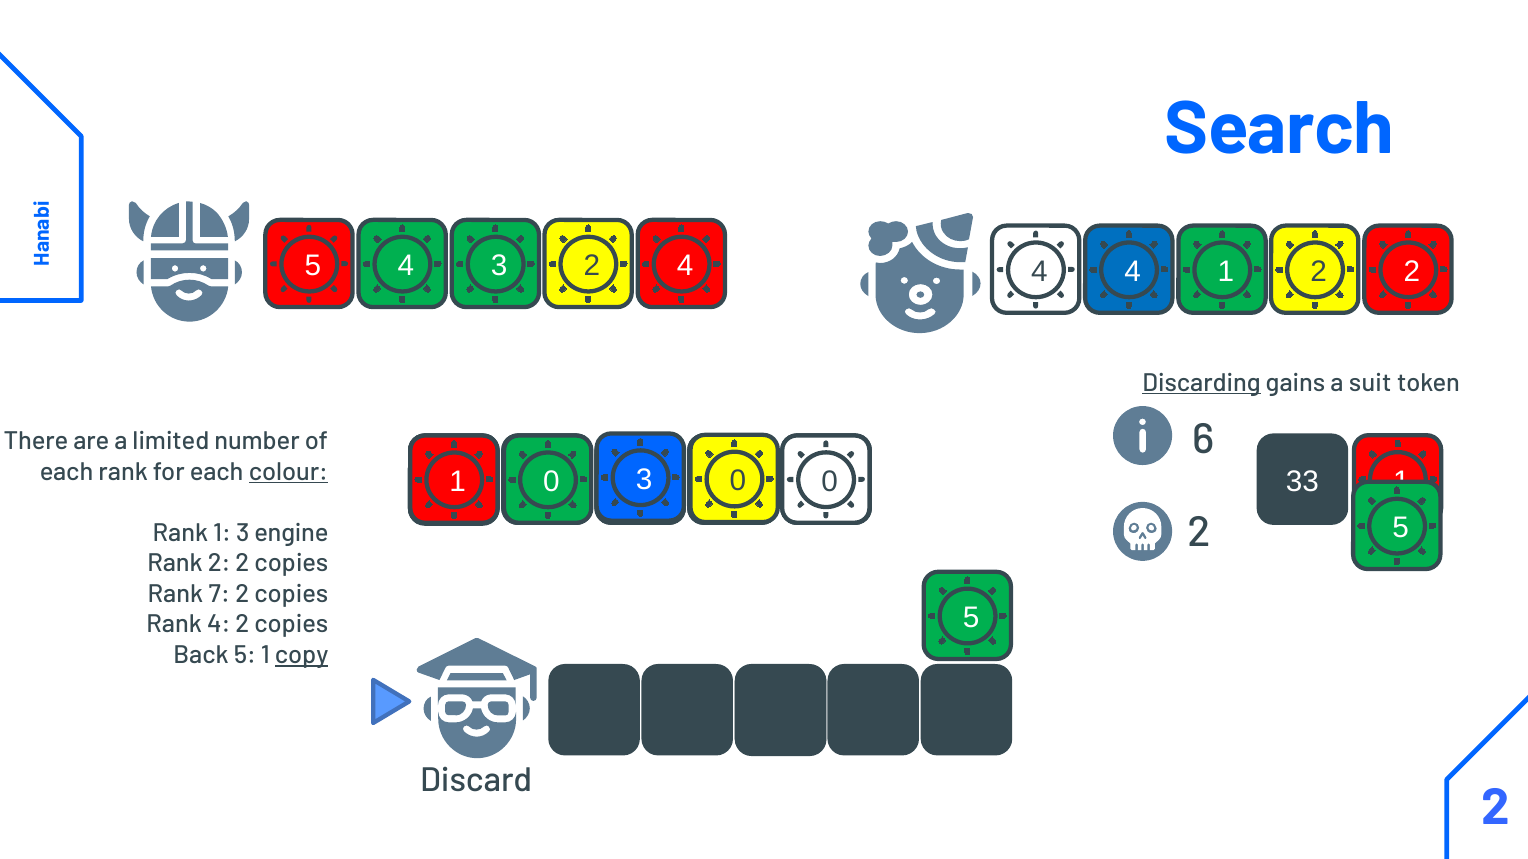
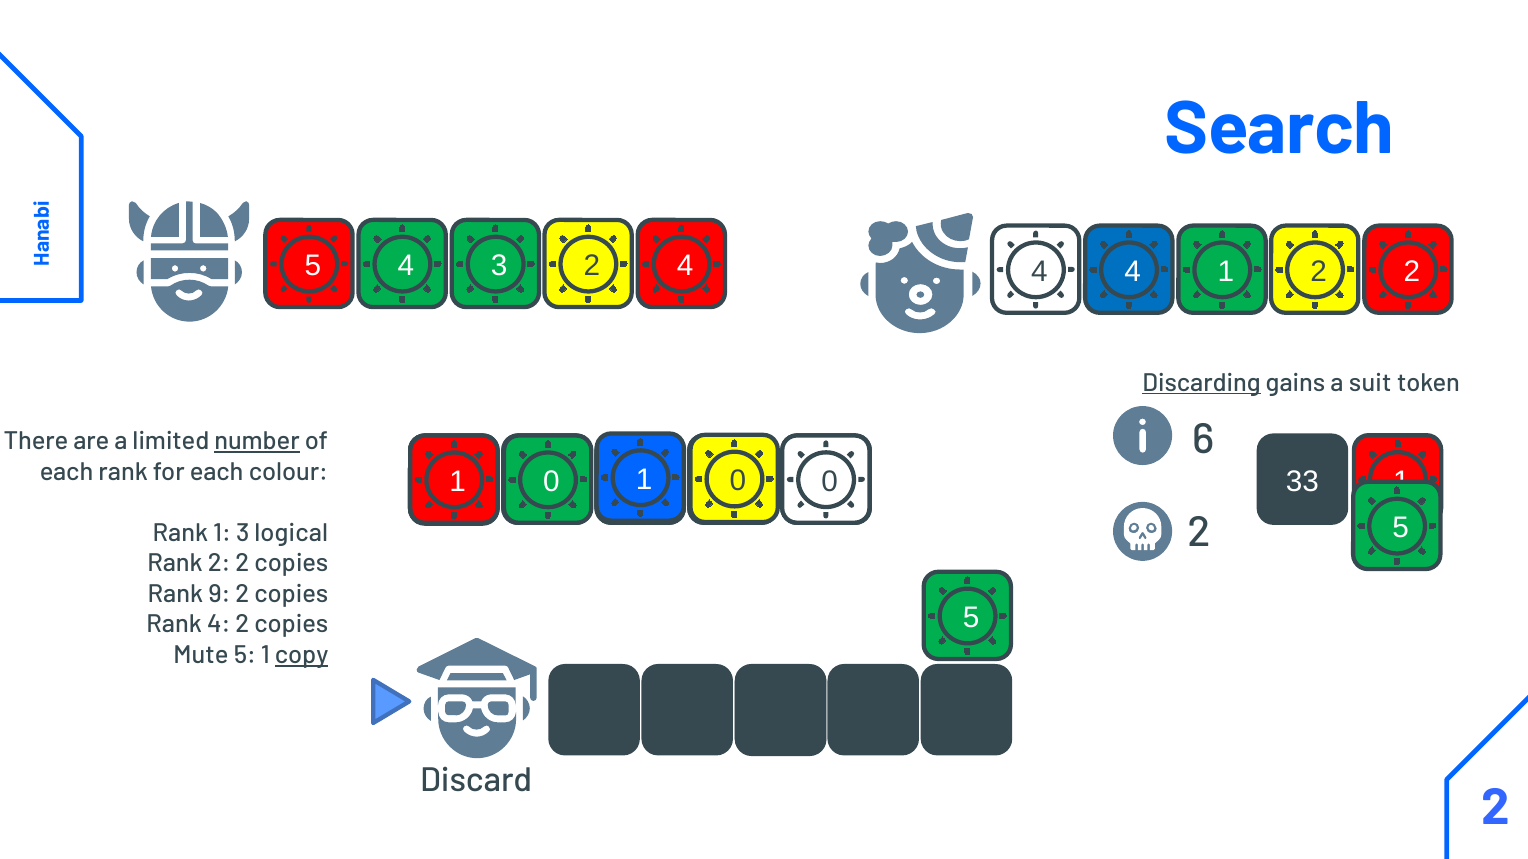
number underline: none -> present
colour underline: present -> none
0 3: 3 -> 1
engine: engine -> logical
7: 7 -> 9
Back: Back -> Mute
